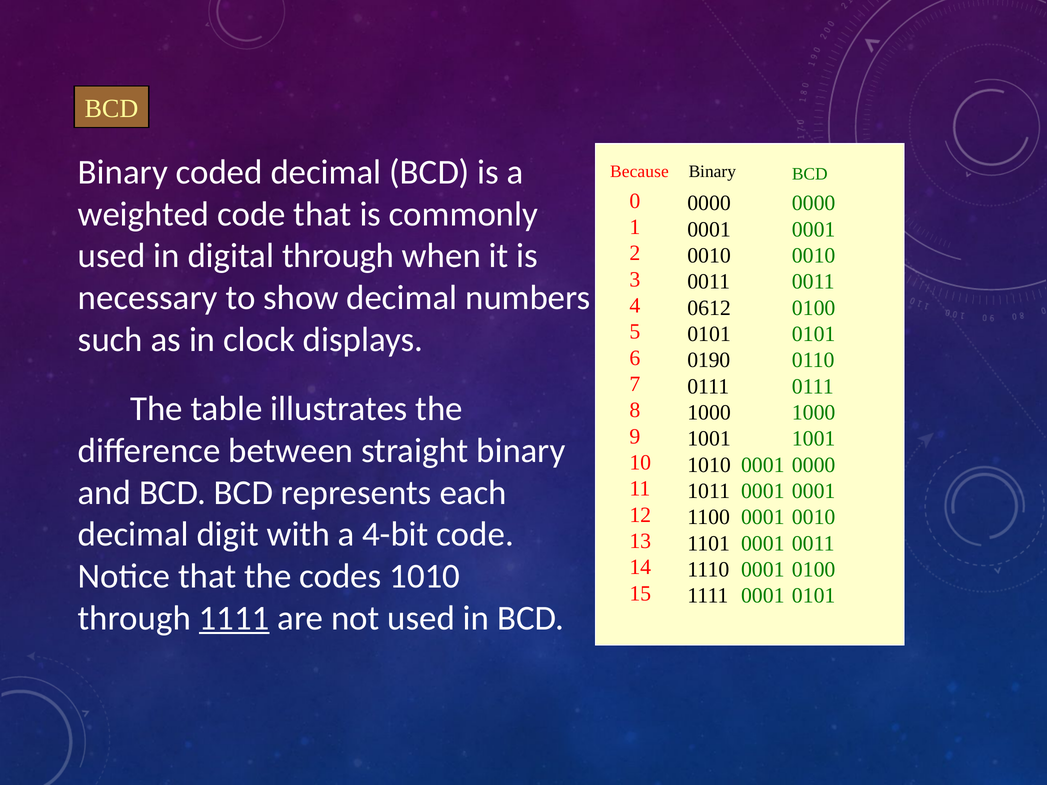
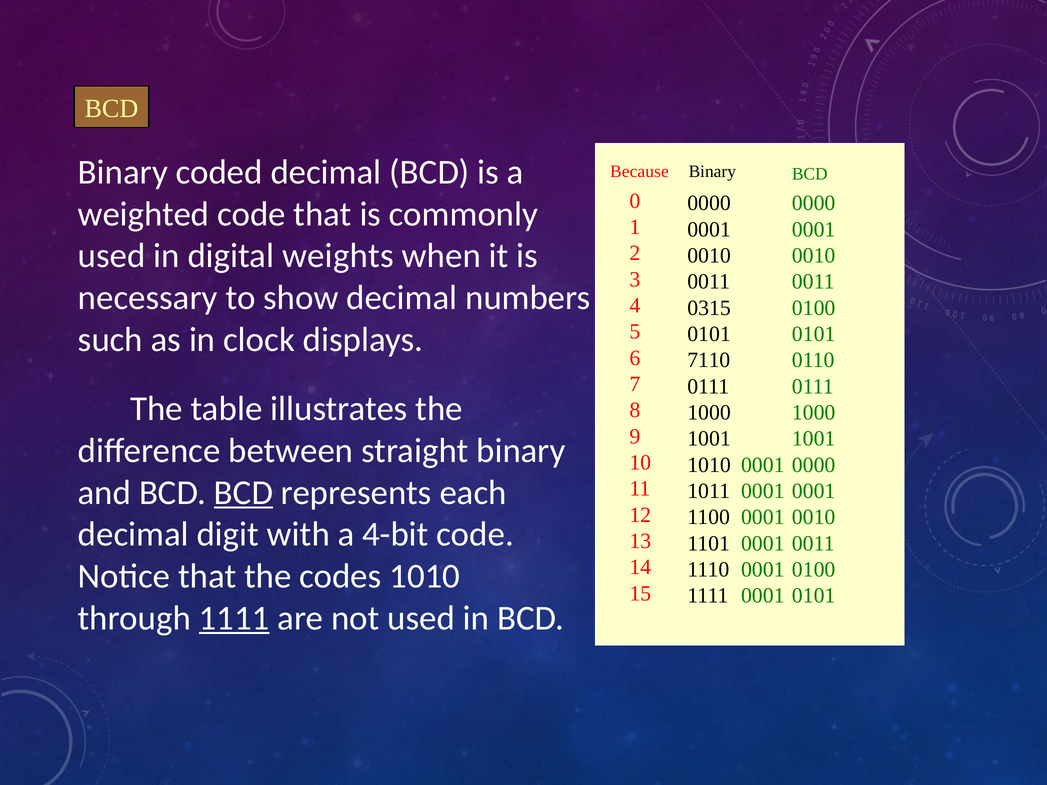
digital through: through -> weights
0612: 0612 -> 0315
0190: 0190 -> 7110
BCD at (243, 493) underline: none -> present
